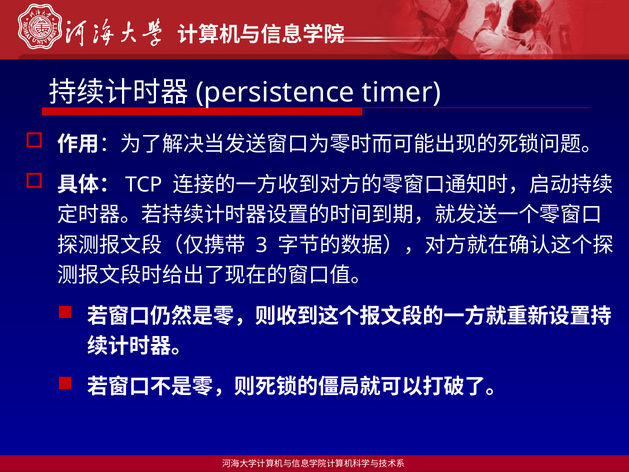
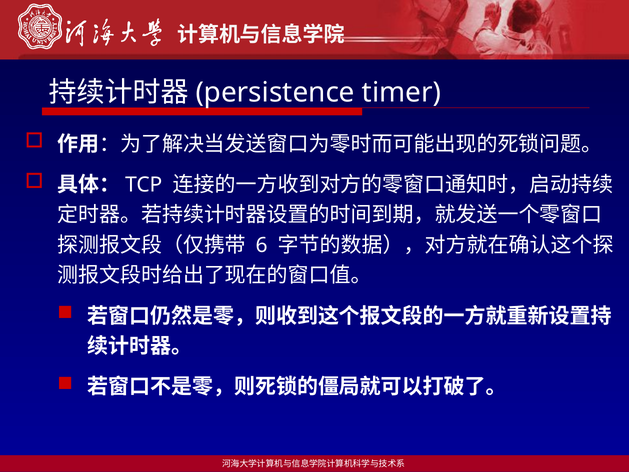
3: 3 -> 6
